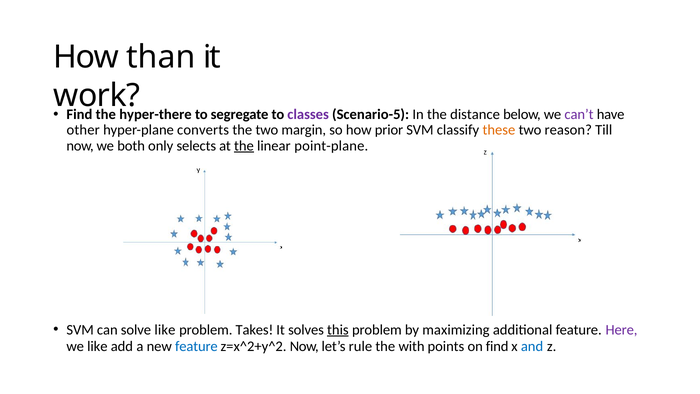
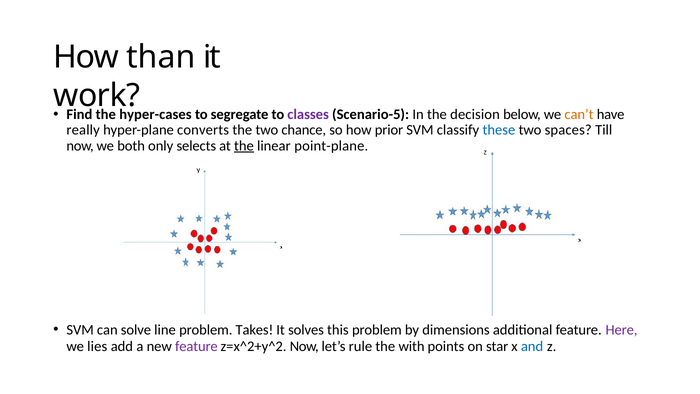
hyper-there: hyper-there -> hyper-cases
distance: distance -> decision
can’t colour: purple -> orange
other: other -> really
margin: margin -> chance
these colour: orange -> blue
reason: reason -> spaces
solve like: like -> line
this underline: present -> none
maximizing: maximizing -> dimensions
we like: like -> lies
feature at (196, 346) colour: blue -> purple
on find: find -> star
